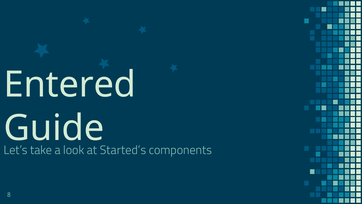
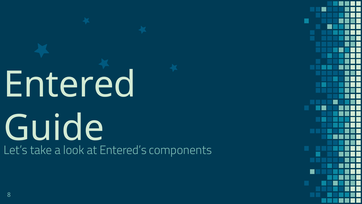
Started’s: Started’s -> Entered’s
